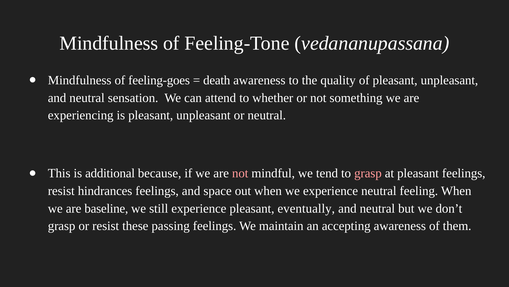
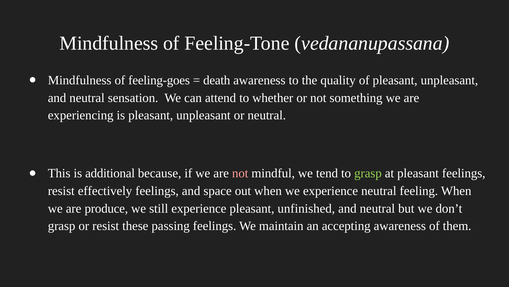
grasp at (368, 173) colour: pink -> light green
hindrances: hindrances -> effectively
baseline: baseline -> produce
eventually: eventually -> unfinished
